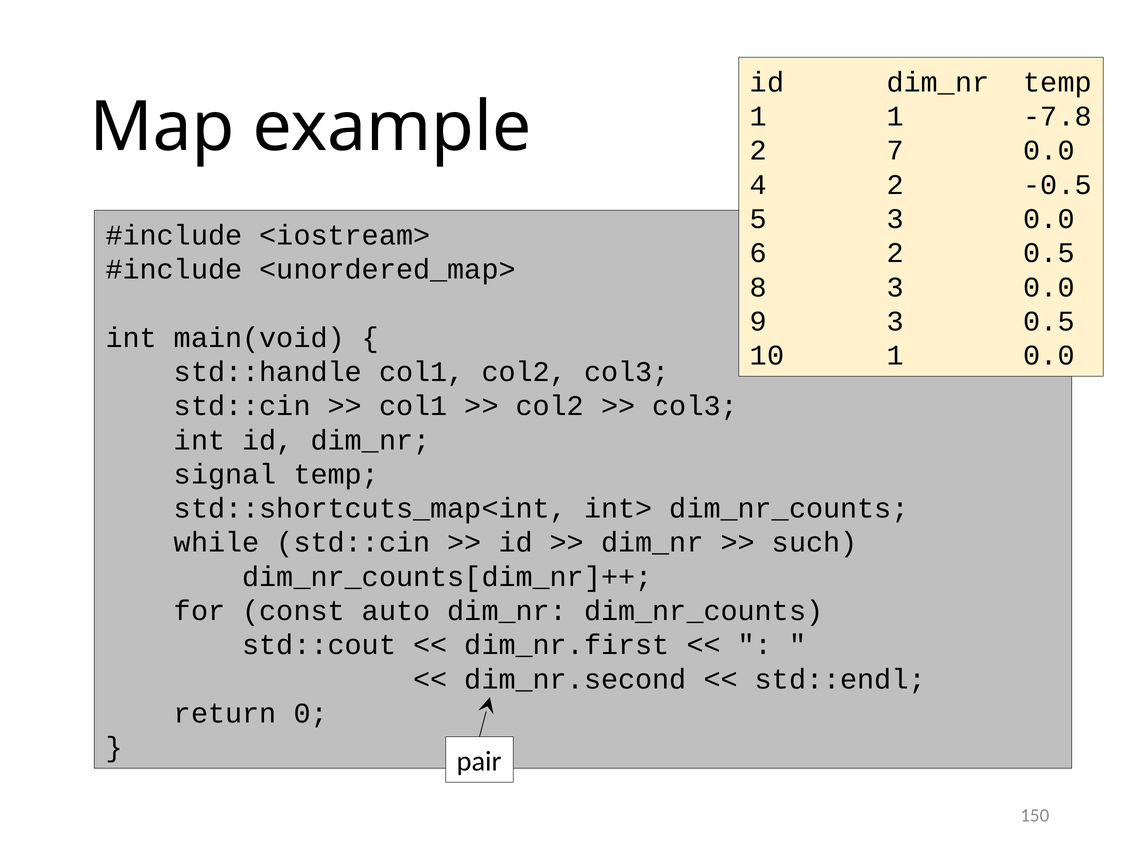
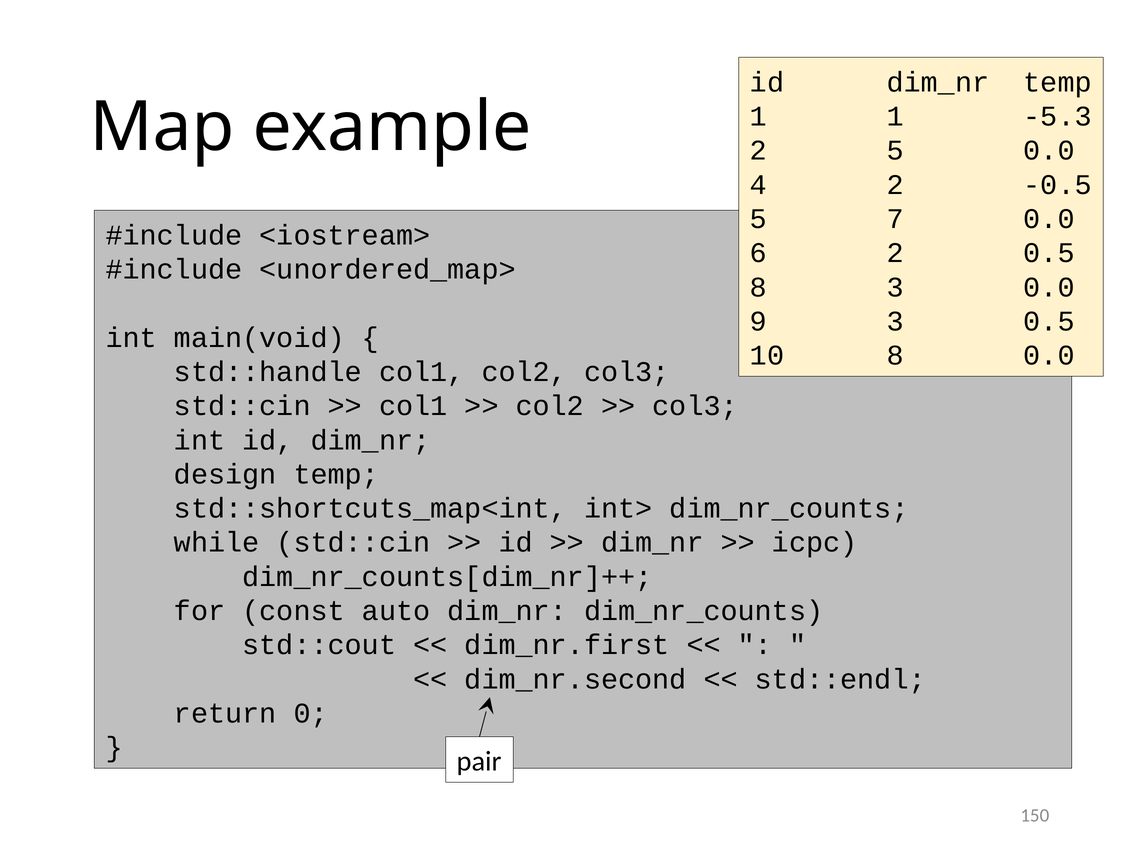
-7.8: -7.8 -> -5.3
2 7: 7 -> 5
5 3: 3 -> 7
10 1: 1 -> 8
signal: signal -> design
such: such -> icpc
